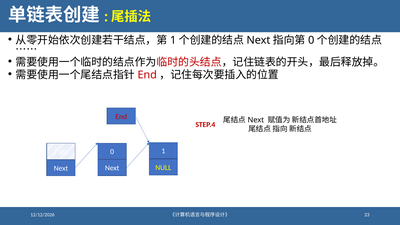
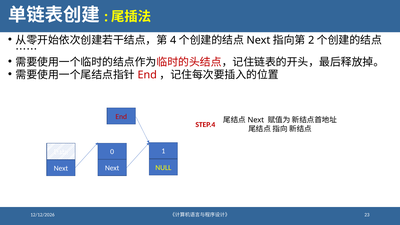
1 at (173, 40): 1 -> 4
0 at (311, 40): 0 -> 2
